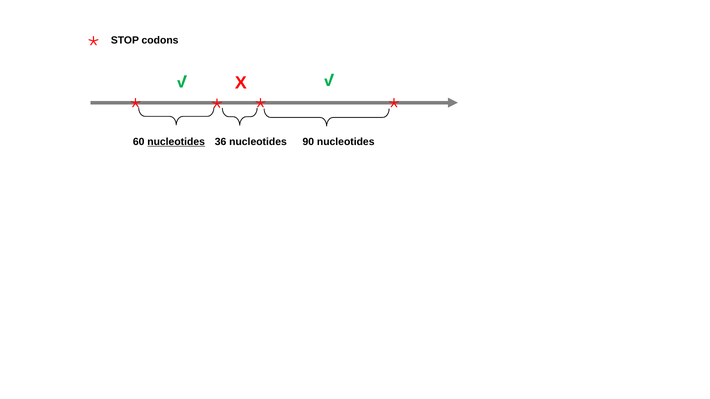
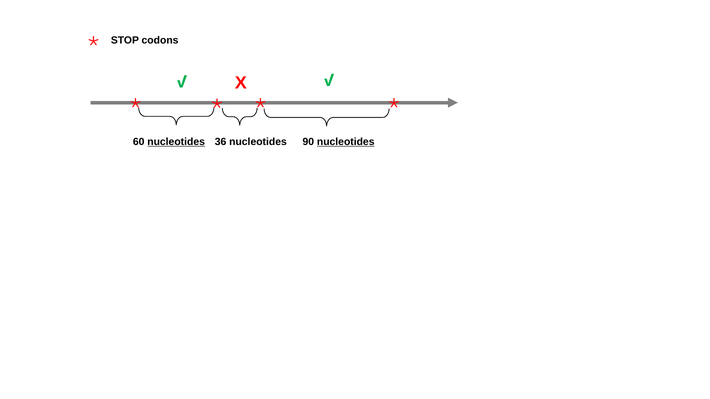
nucleotides at (346, 142) underline: none -> present
